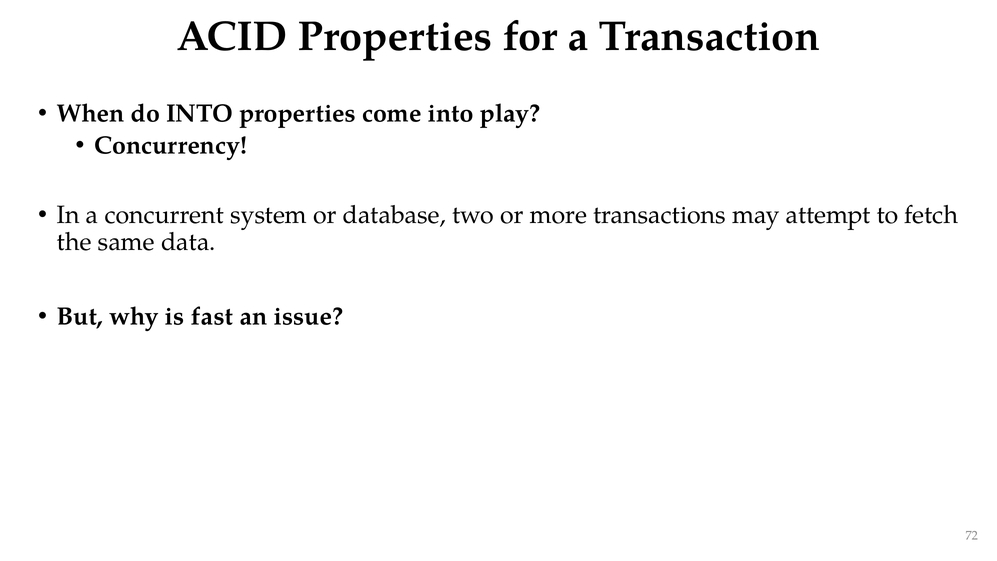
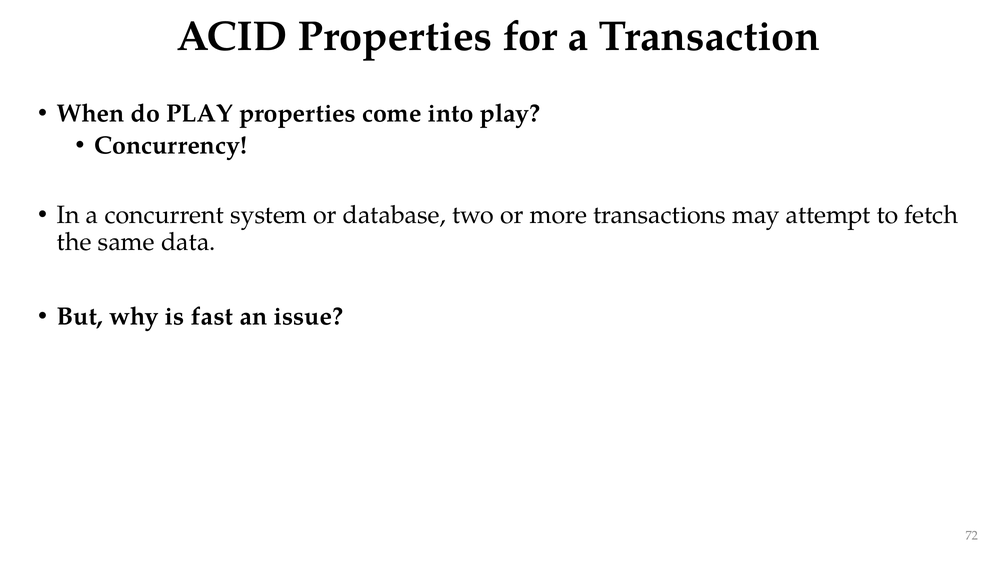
do INTO: INTO -> PLAY
